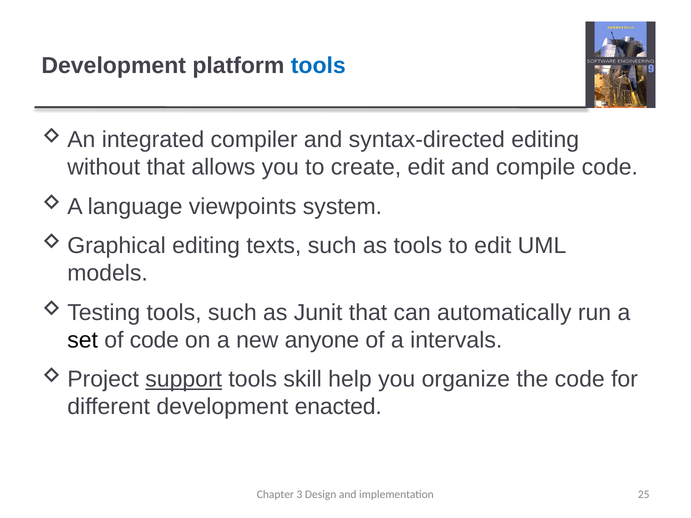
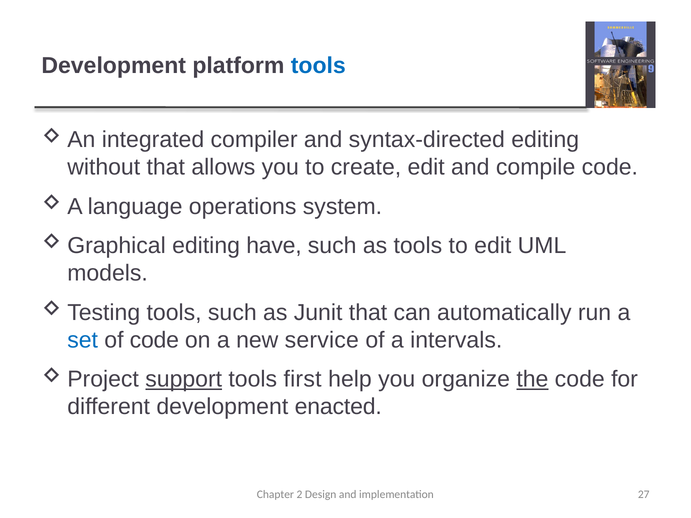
viewpoints: viewpoints -> operations
texts: texts -> have
set colour: black -> blue
anyone: anyone -> service
skill: skill -> first
the underline: none -> present
3: 3 -> 2
25: 25 -> 27
